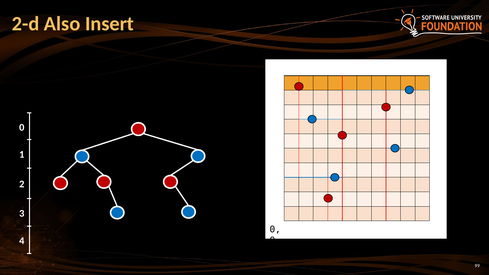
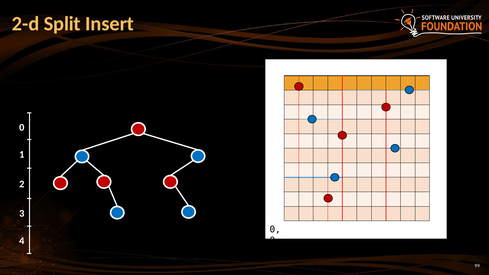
Also: Also -> Split
